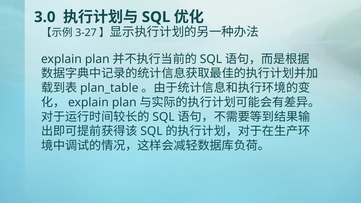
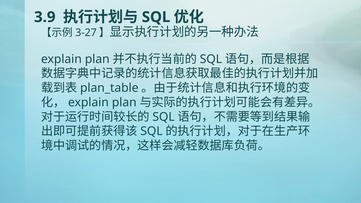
3.0: 3.0 -> 3.9
